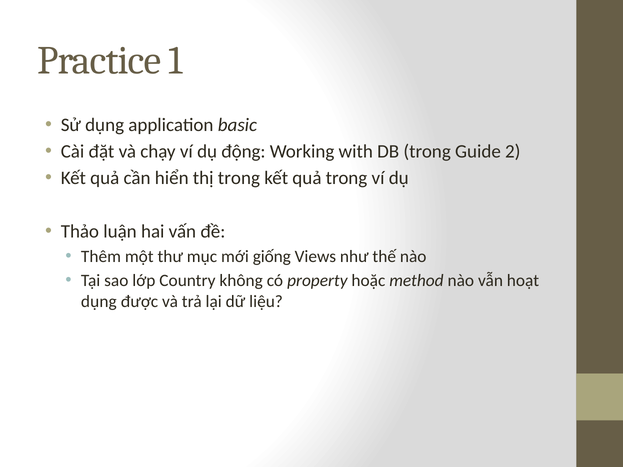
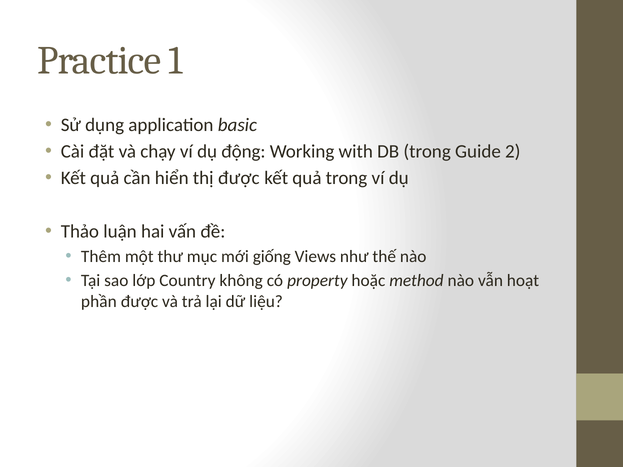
thị trong: trong -> được
dụng at (99, 302): dụng -> phần
